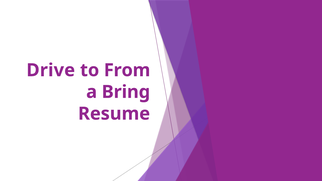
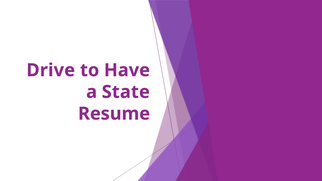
From: From -> Have
Bring: Bring -> State
